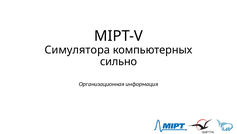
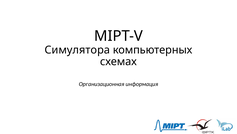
сильно: сильно -> схемах
